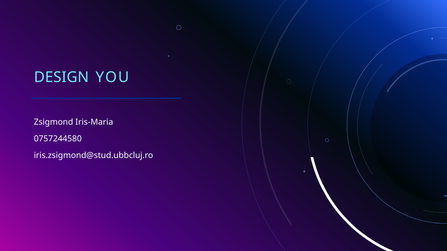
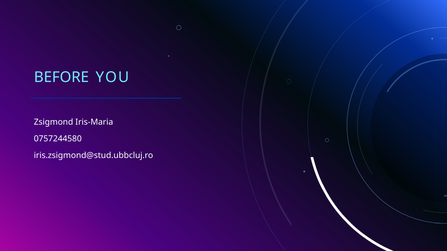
DESIGN: DESIGN -> BEFORE
